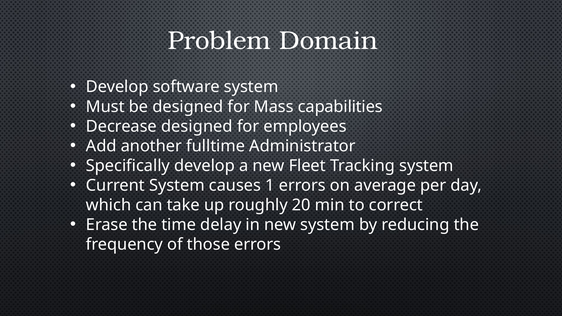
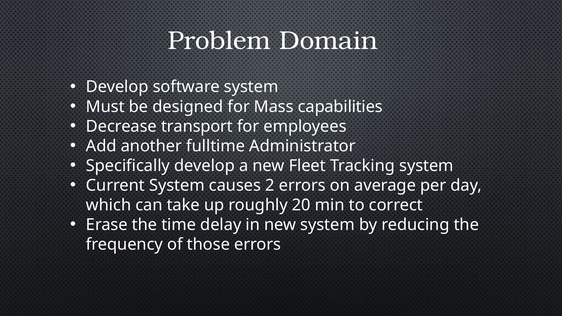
Decrease designed: designed -> transport
1: 1 -> 2
